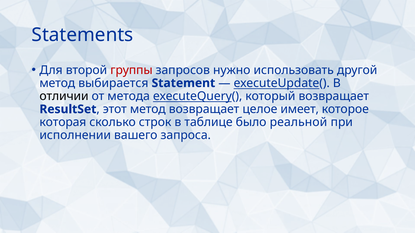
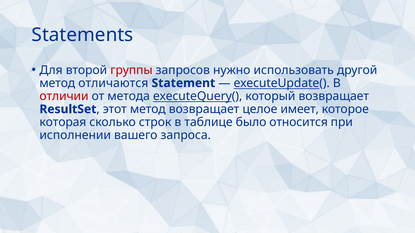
выбирается: выбирается -> отличаются
отличии colour: black -> red
реальной: реальной -> относится
